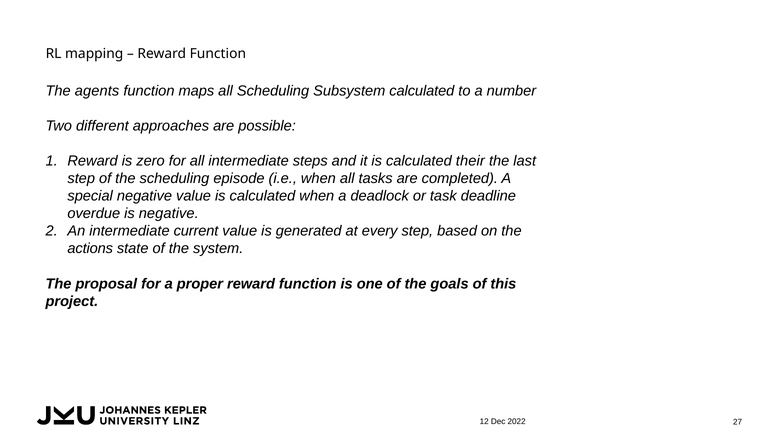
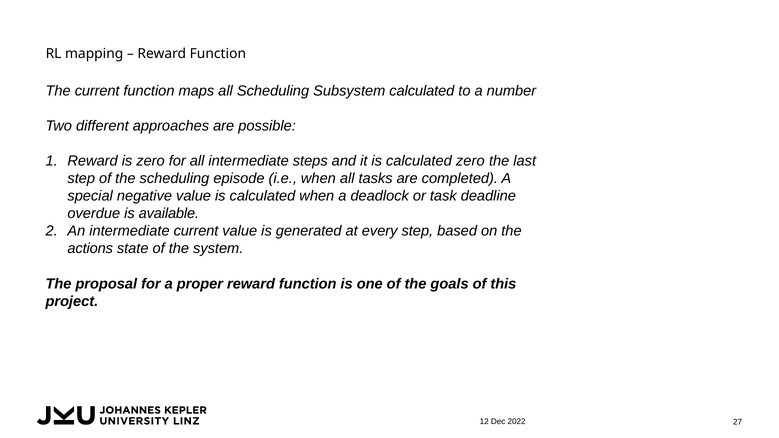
The agents: agents -> current
calculated their: their -> zero
is negative: negative -> available
